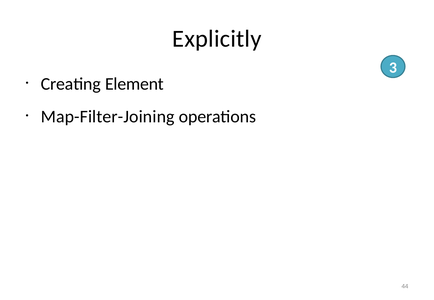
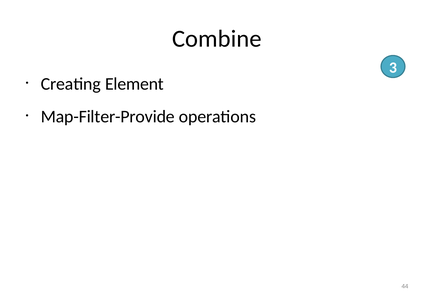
Explicitly: Explicitly -> Combine
Map-Filter-Joining: Map-Filter-Joining -> Map-Filter-Provide
